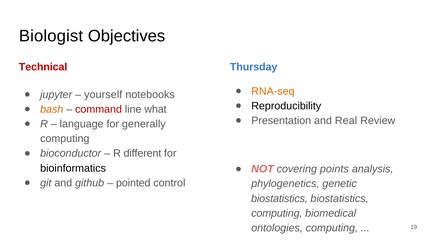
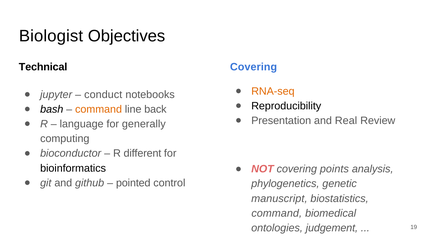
Technical colour: red -> black
Thursday at (254, 67): Thursday -> Covering
yourself: yourself -> conduct
bash colour: orange -> black
command at (99, 109) colour: red -> orange
what: what -> back
biostatistics at (279, 199): biostatistics -> manuscript
computing at (277, 213): computing -> command
ontologies computing: computing -> judgement
